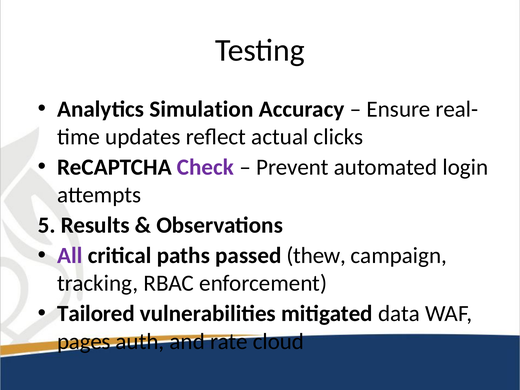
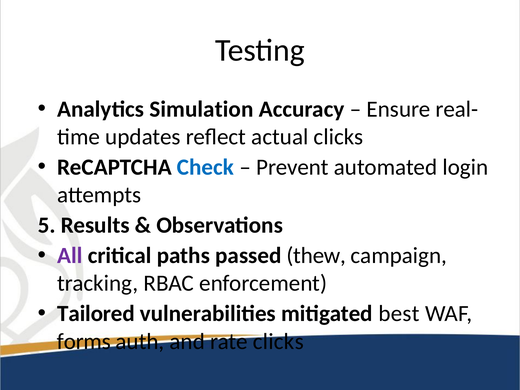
Check colour: purple -> blue
data: data -> best
pages: pages -> forms
rate cloud: cloud -> clicks
